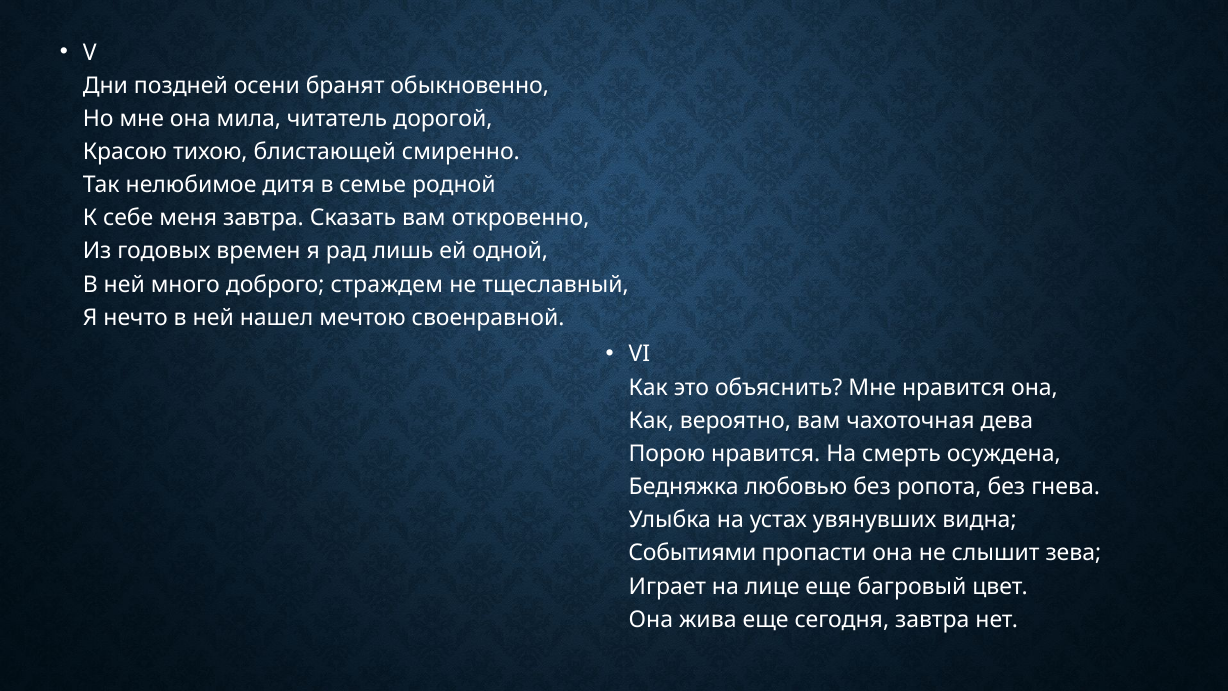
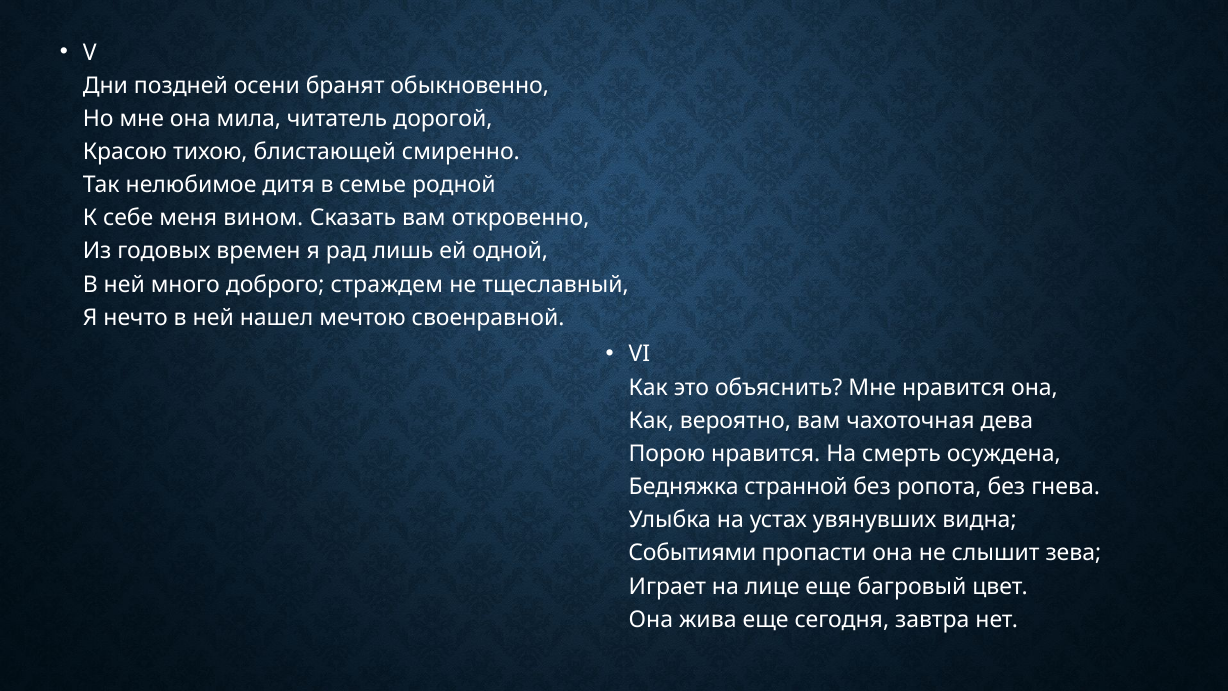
меня завтра: завтра -> вином
любовью: любовью -> странной
